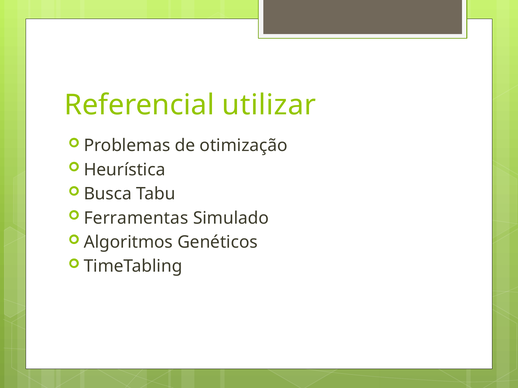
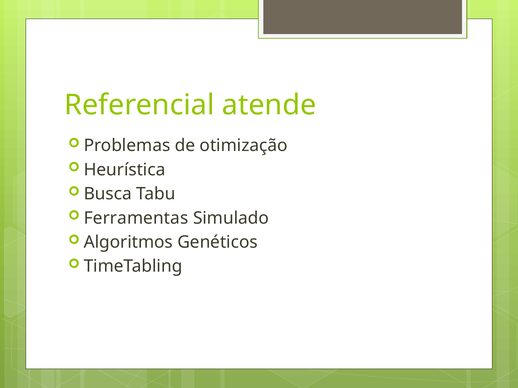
utilizar: utilizar -> atende
